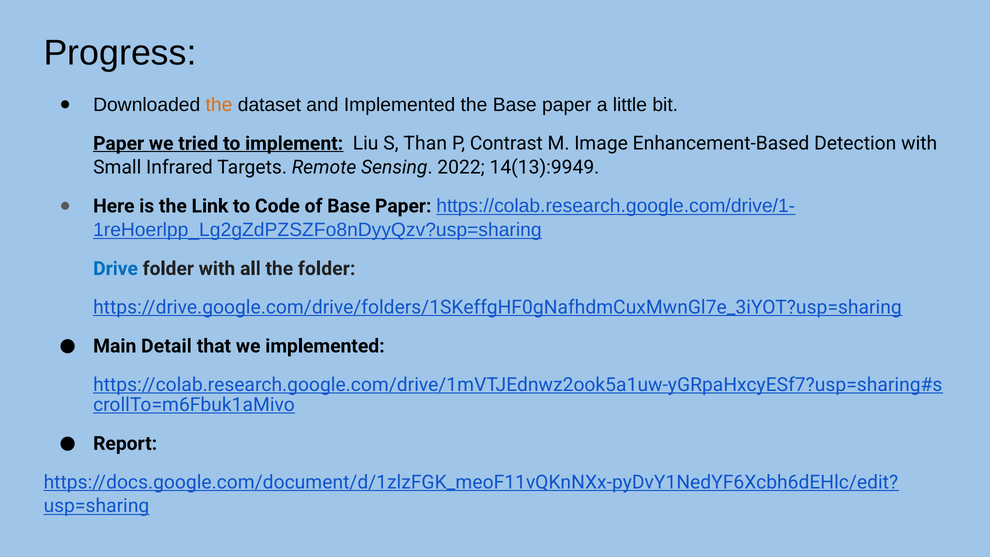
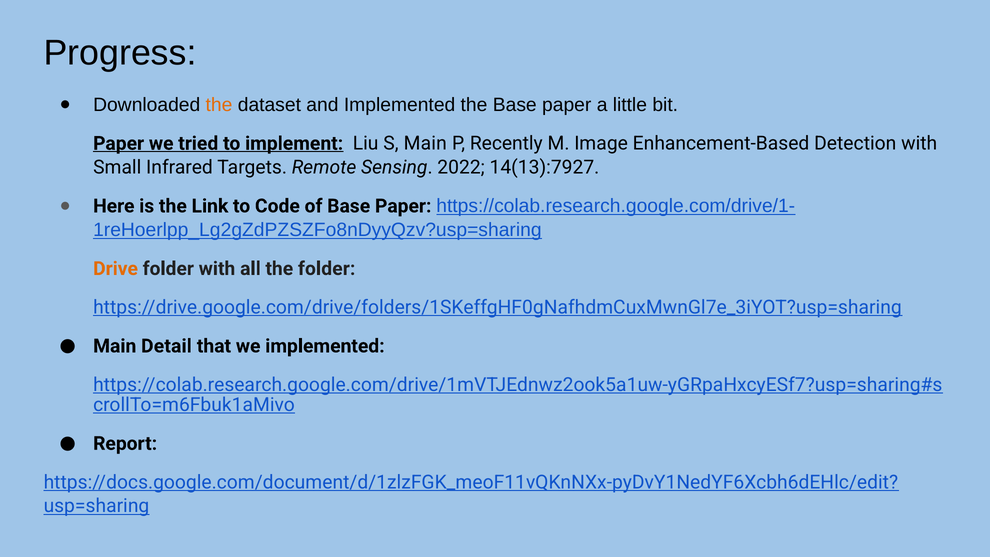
S Than: Than -> Main
Contrast: Contrast -> Recently
14(13):9949: 14(13):9949 -> 14(13):7927
Drive colour: blue -> orange
